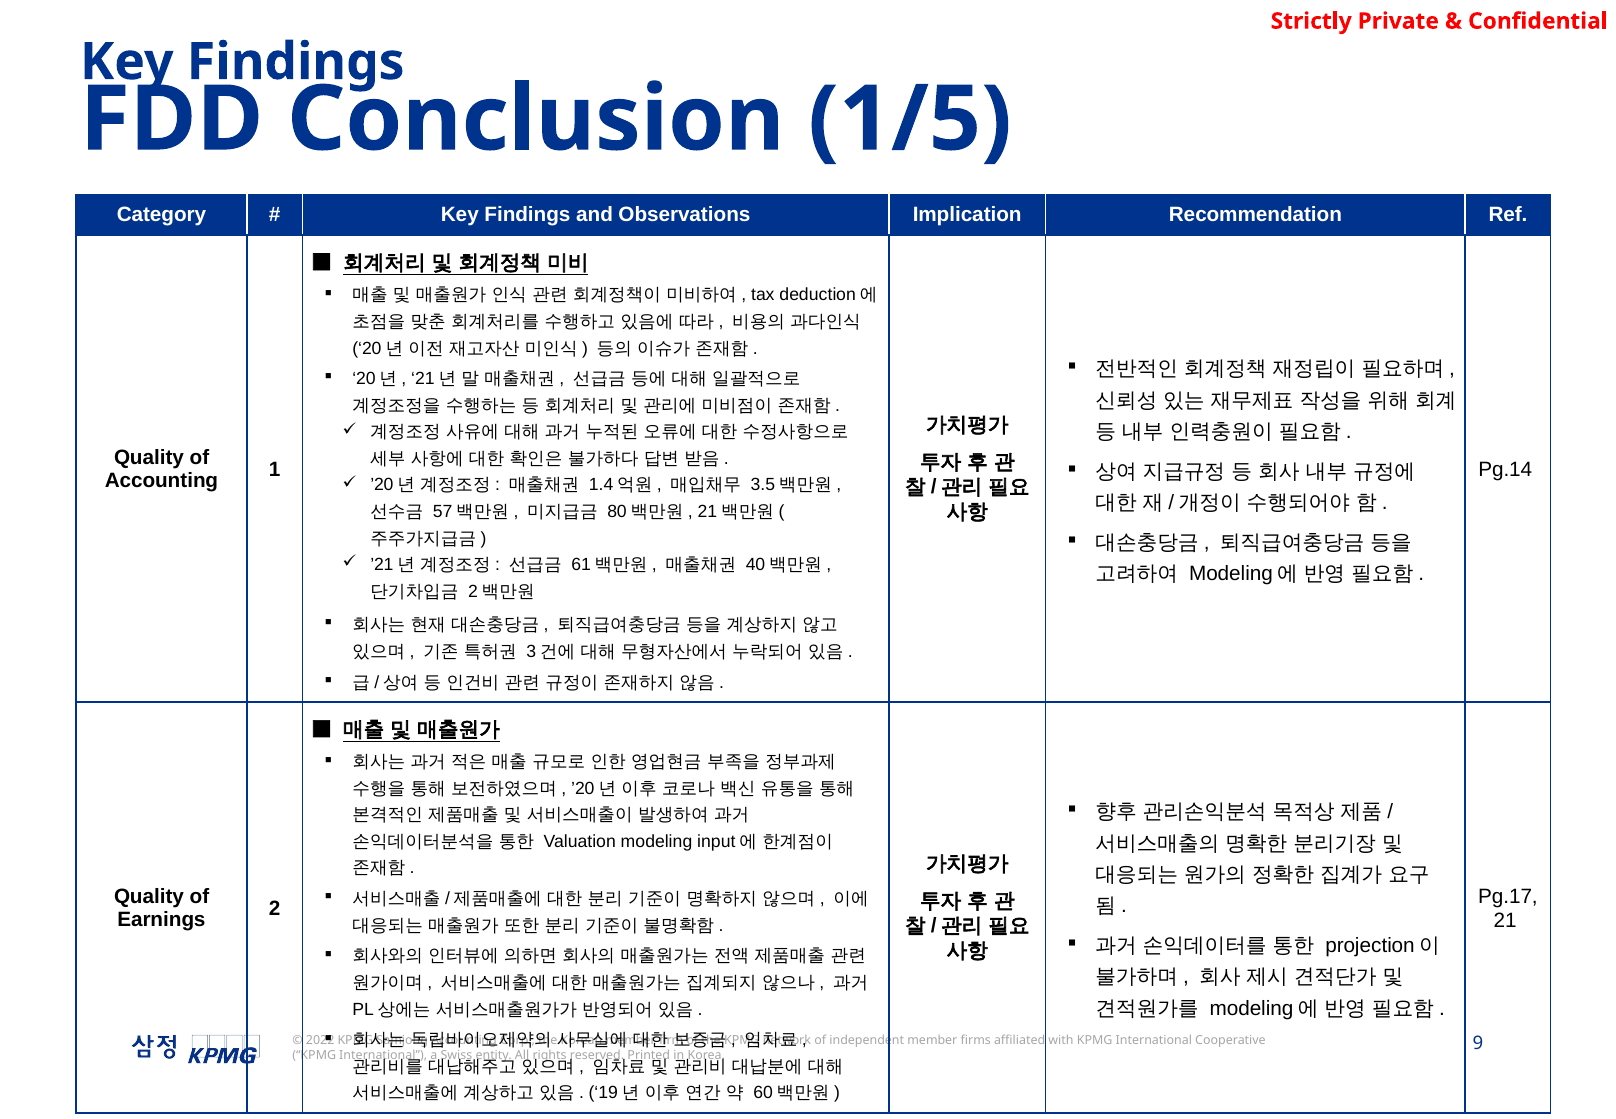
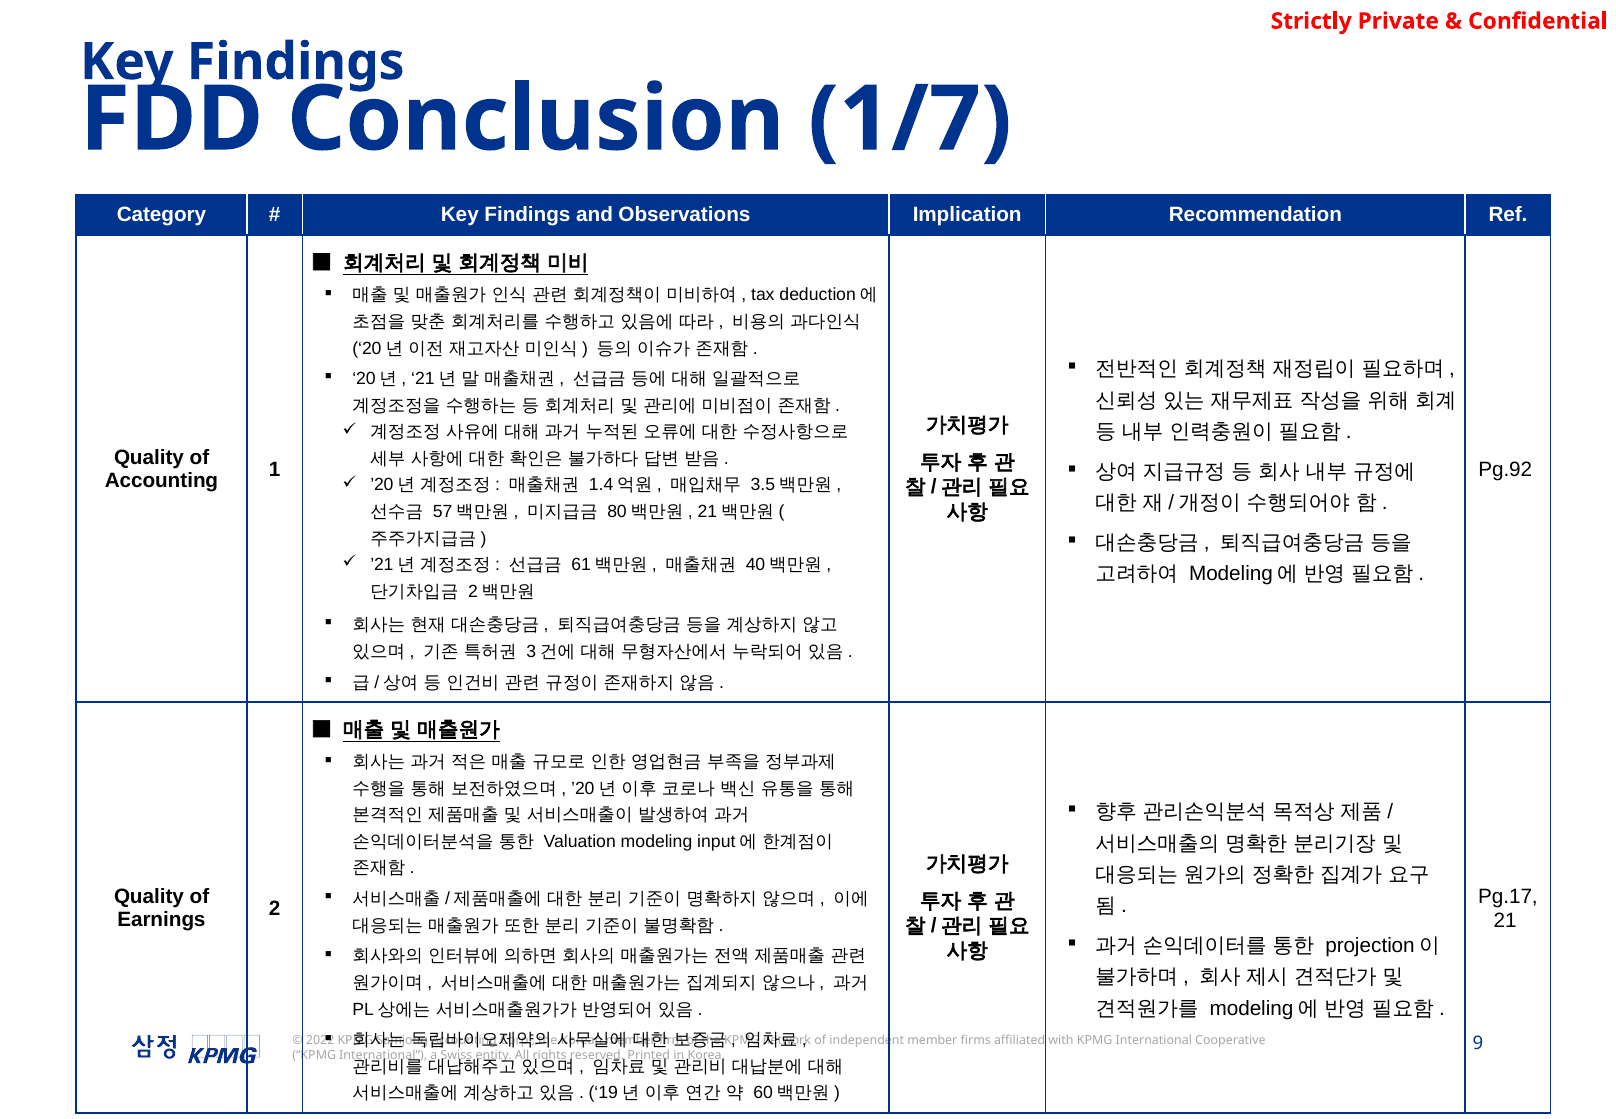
1/5: 1/5 -> 1/7
Pg.14: Pg.14 -> Pg.92
